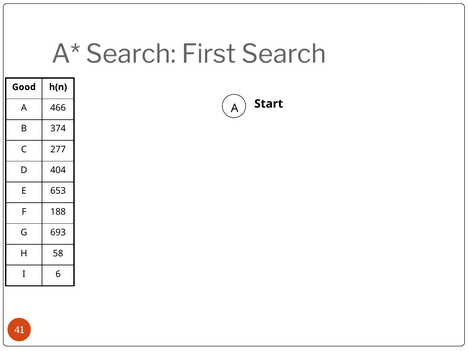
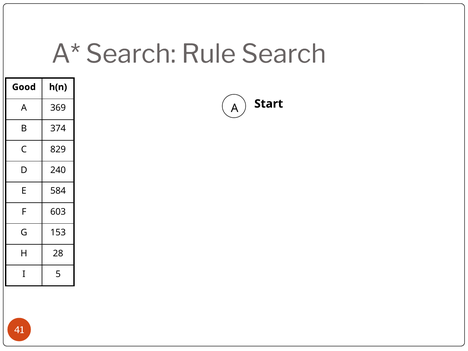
First: First -> Rule
466: 466 -> 369
277: 277 -> 829
404: 404 -> 240
653: 653 -> 584
188: 188 -> 603
693: 693 -> 153
58: 58 -> 28
6: 6 -> 5
